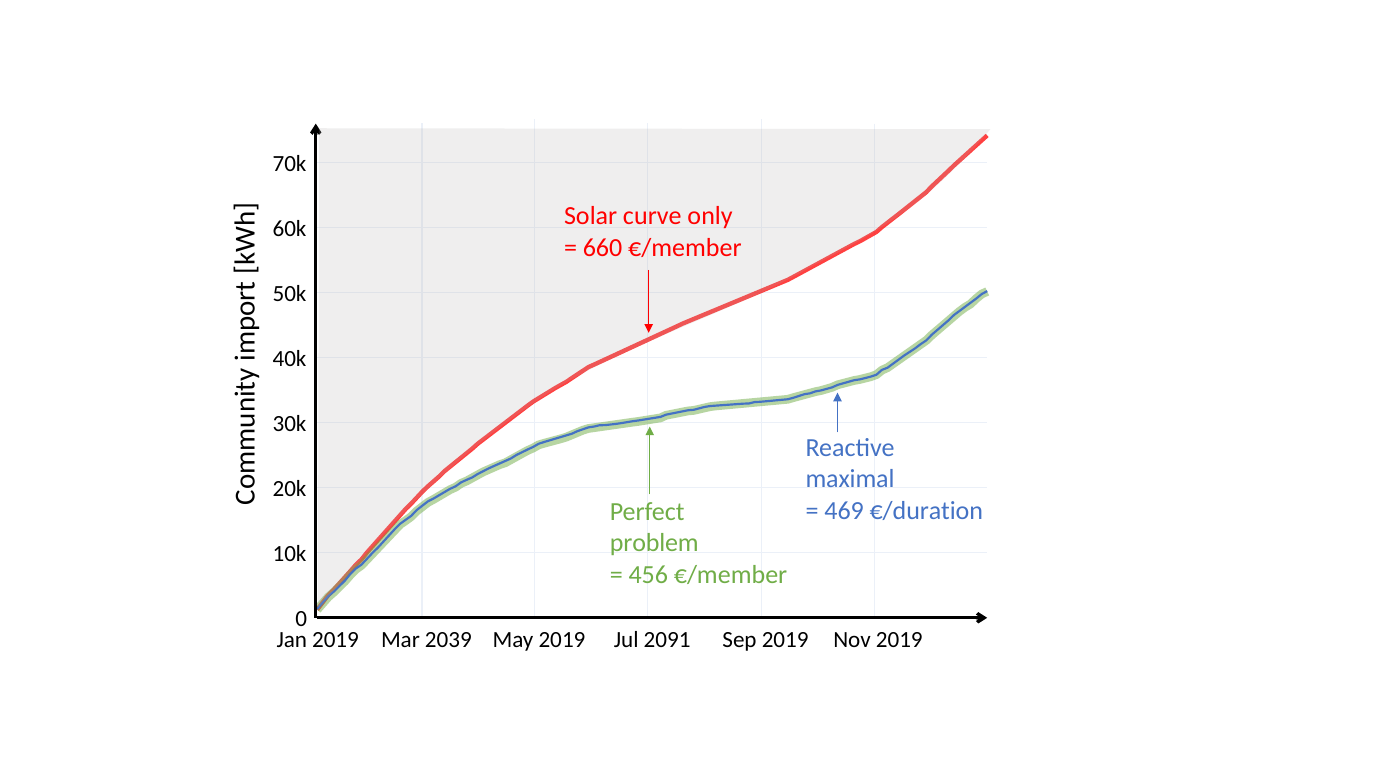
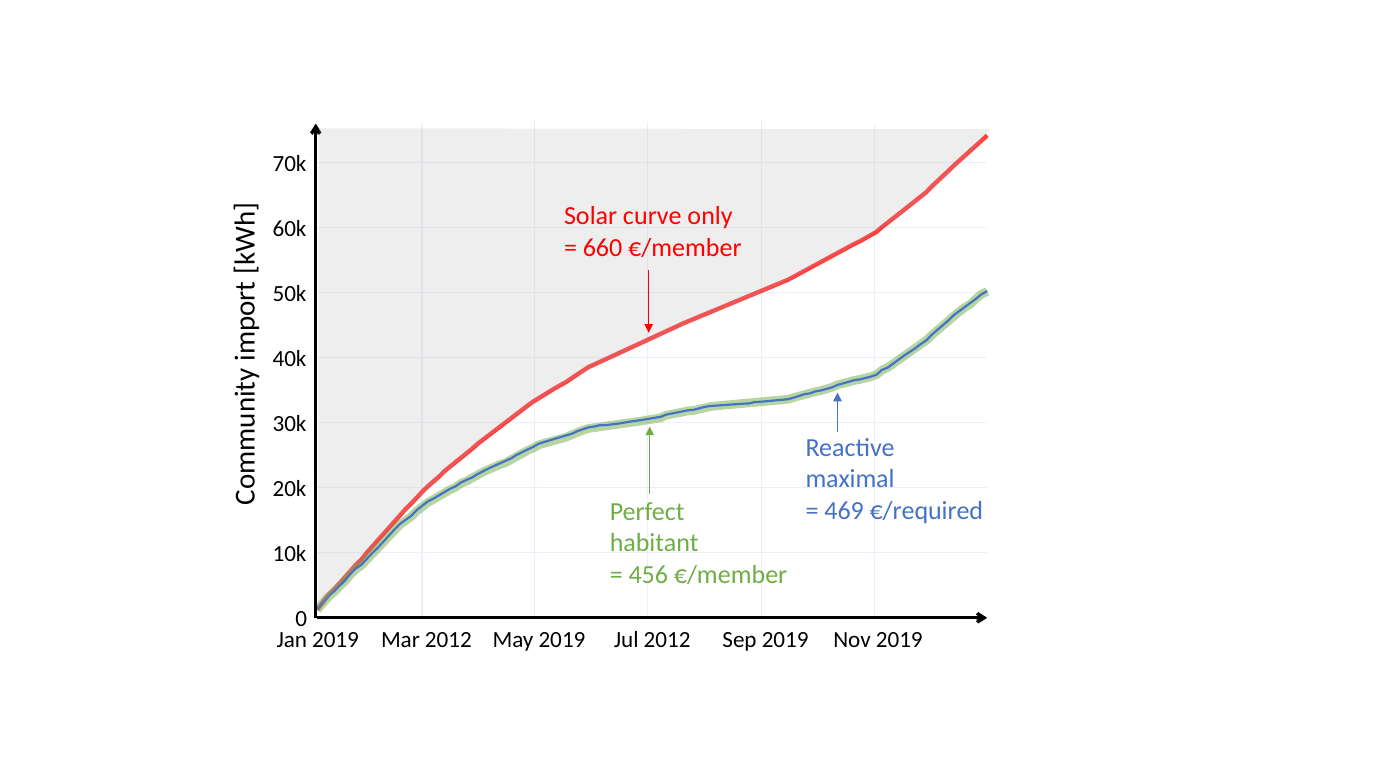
€/duration: €/duration -> €/required
problem: problem -> habitant
Mar 2039: 2039 -> 2012
Jul 2091: 2091 -> 2012
